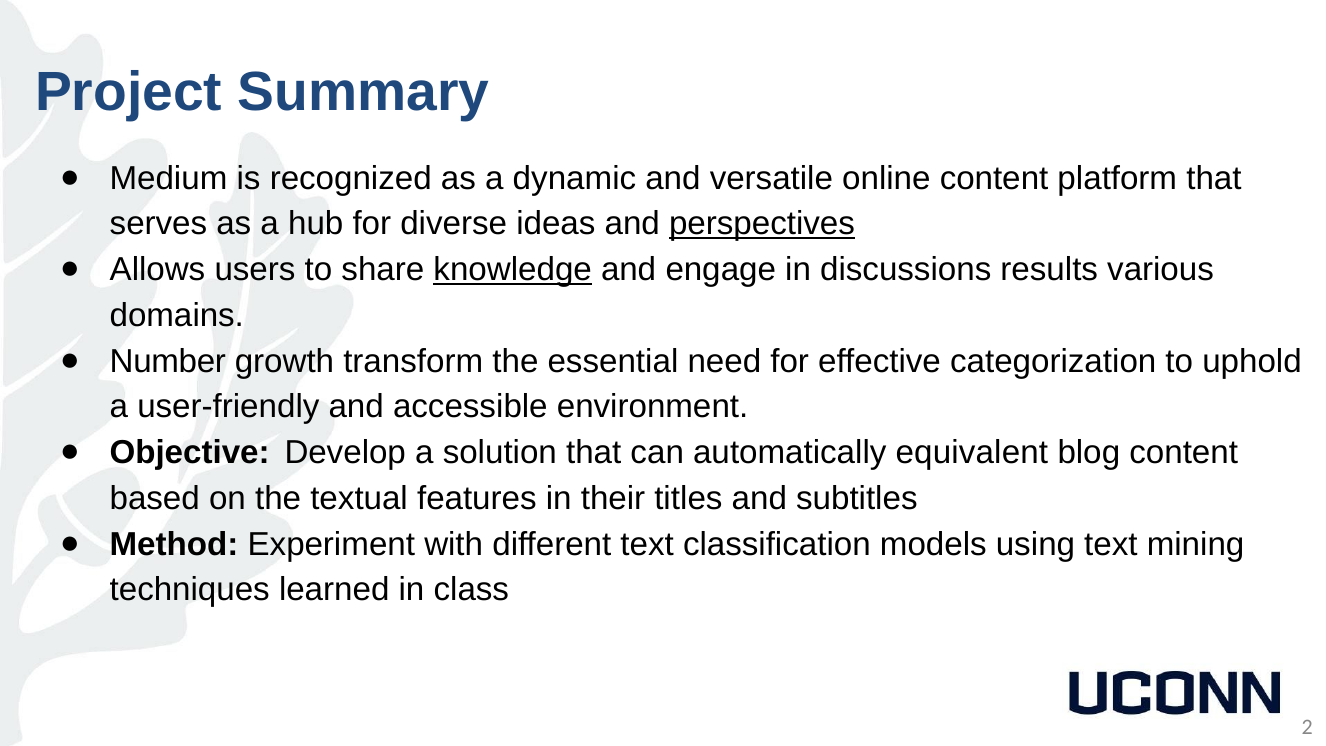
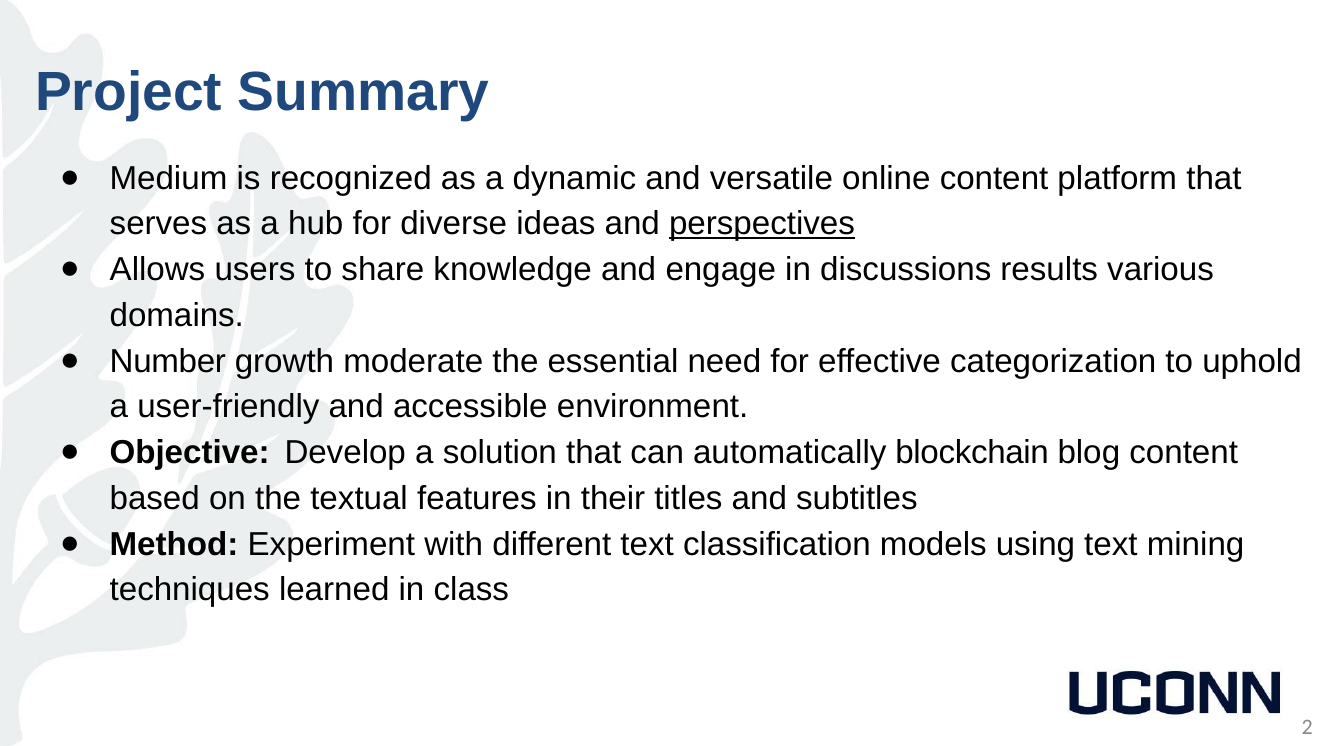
knowledge underline: present -> none
transform: transform -> moderate
equivalent: equivalent -> blockchain
